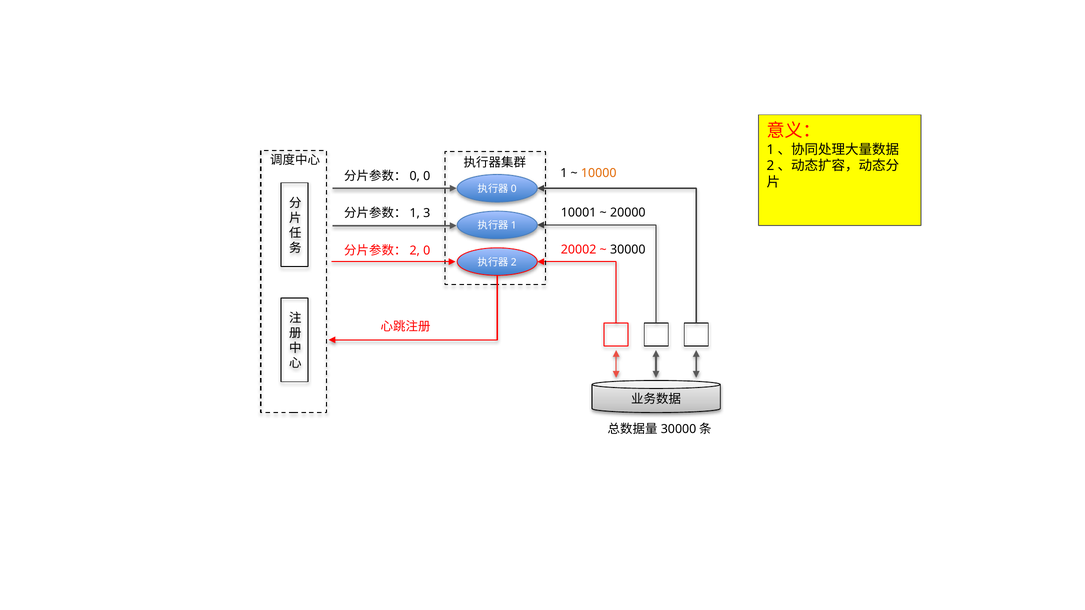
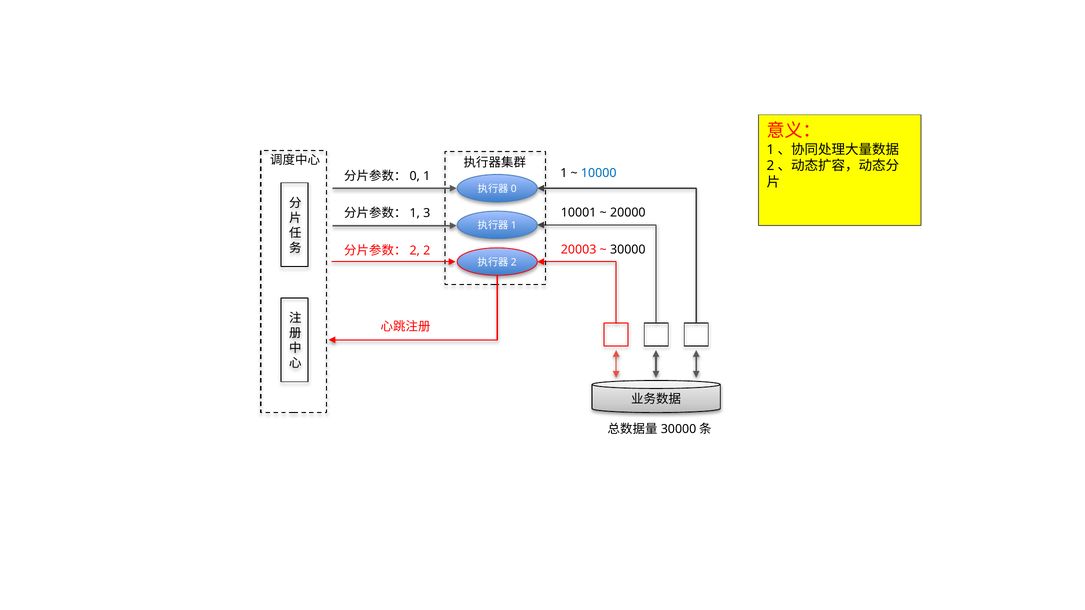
10000 colour: orange -> blue
0 at (427, 176): 0 -> 1
0 at (427, 251): 0 -> 2
20002: 20002 -> 20003
